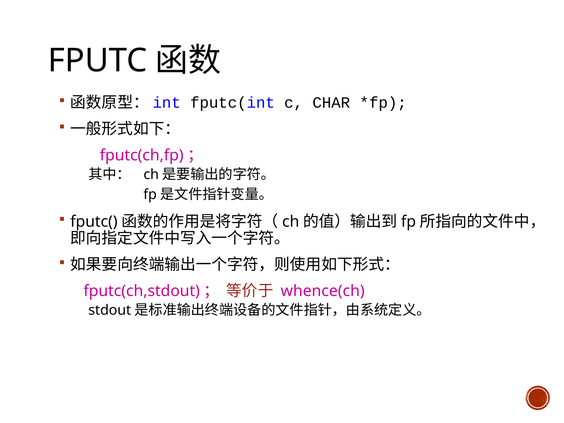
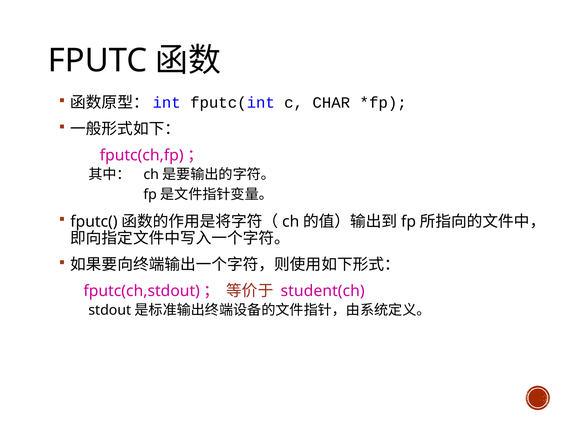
whence(ch: whence(ch -> student(ch
